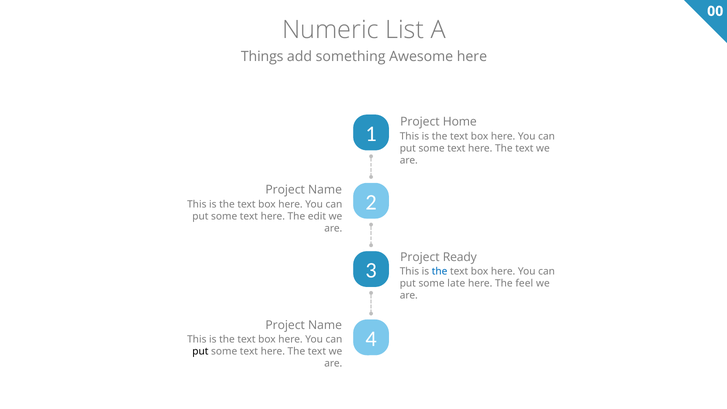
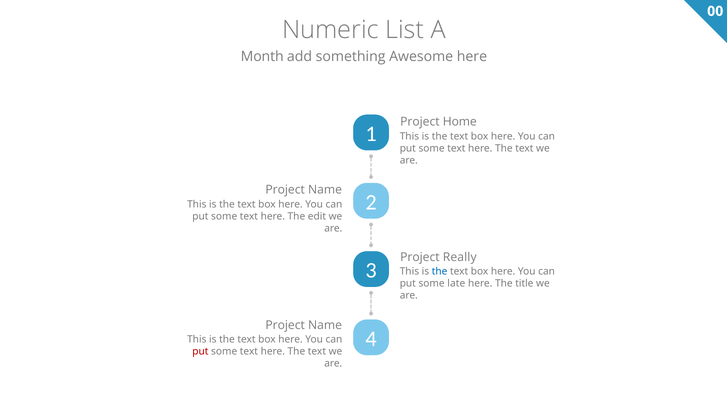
Things: Things -> Month
Ready: Ready -> Really
feel: feel -> title
put at (200, 351) colour: black -> red
